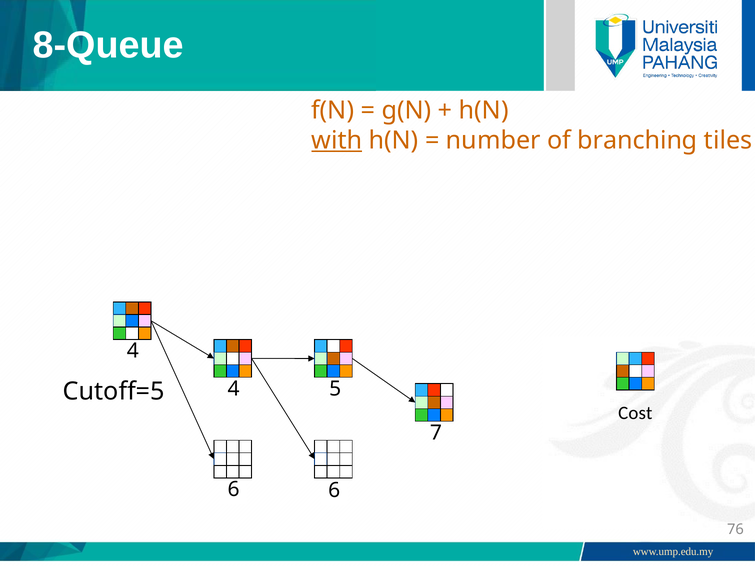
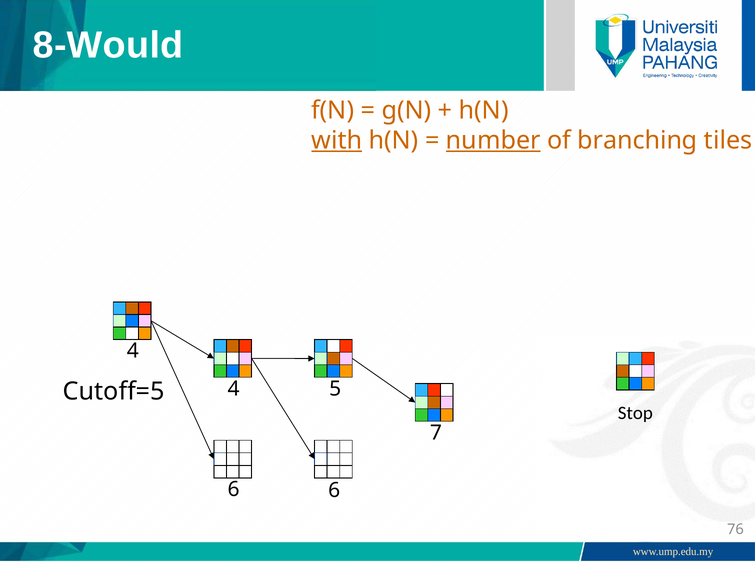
8-Queue: 8-Queue -> 8-Would
number underline: none -> present
Cost: Cost -> Stop
